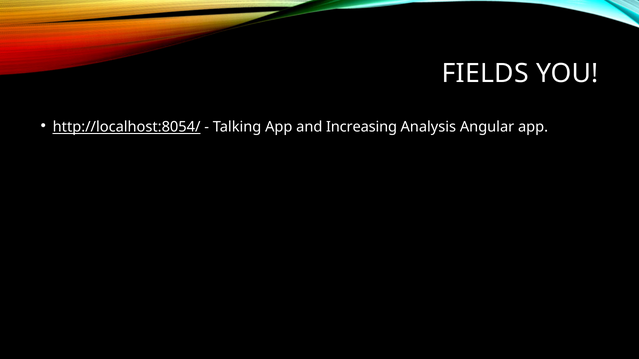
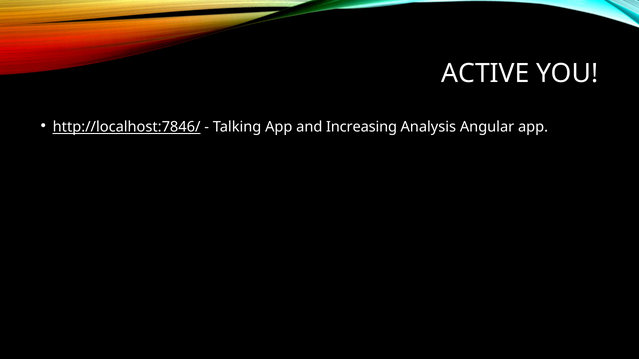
FIELDS: FIELDS -> ACTIVE
http://localhost:8054/: http://localhost:8054/ -> http://localhost:7846/
